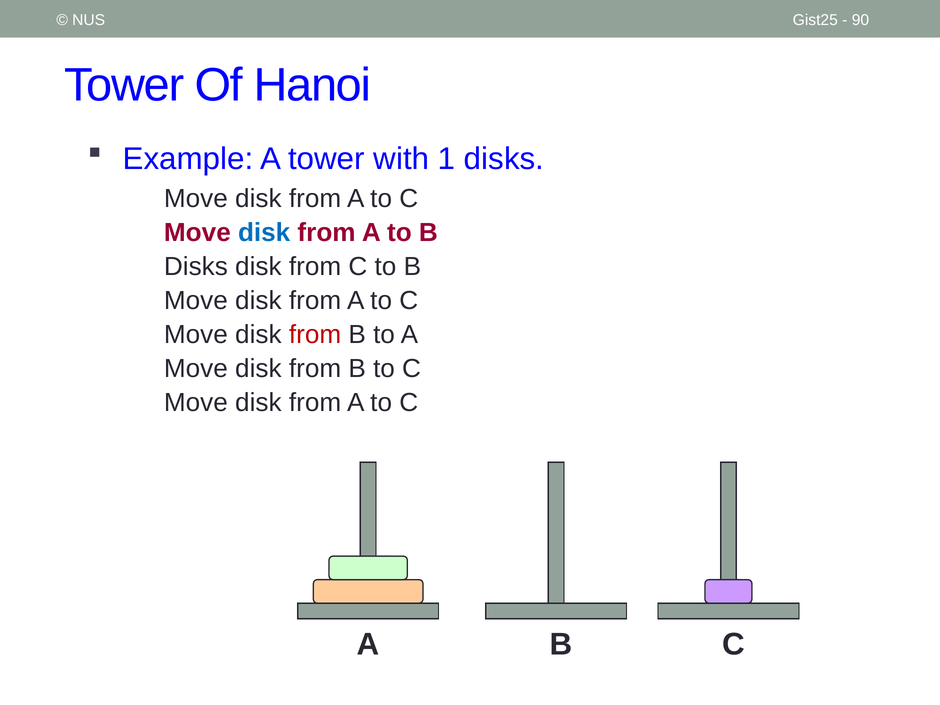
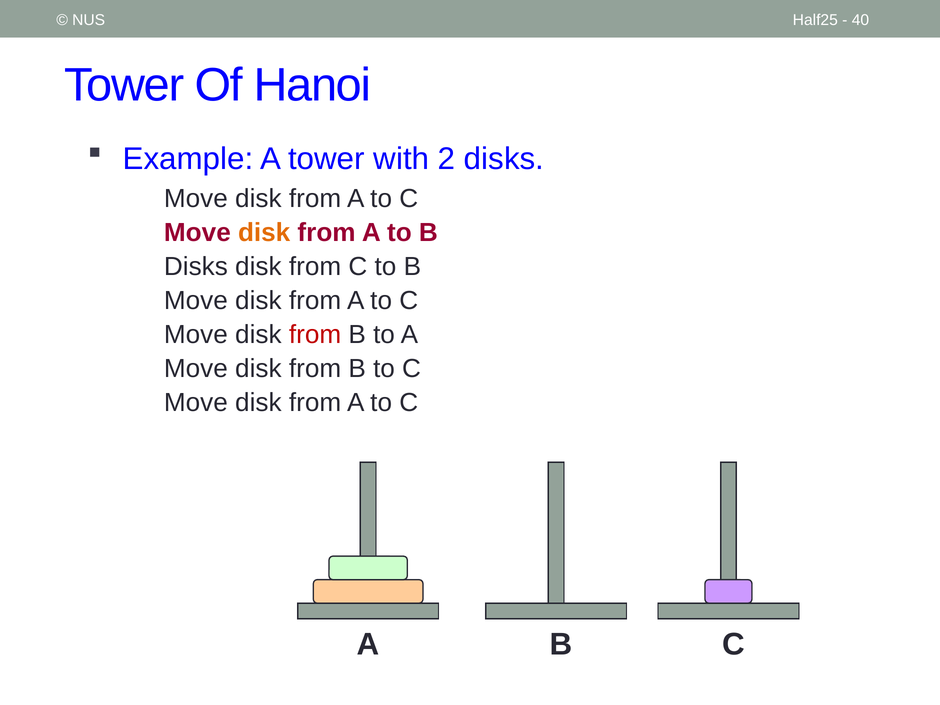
Gist25: Gist25 -> Half25
90: 90 -> 40
1: 1 -> 2
disk at (264, 233) colour: blue -> orange
